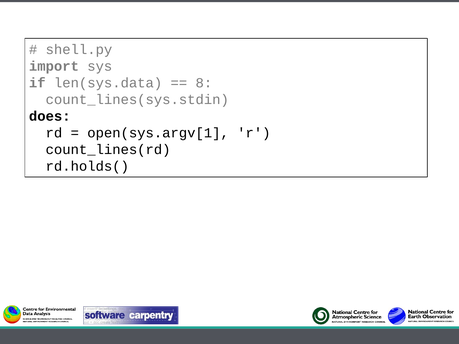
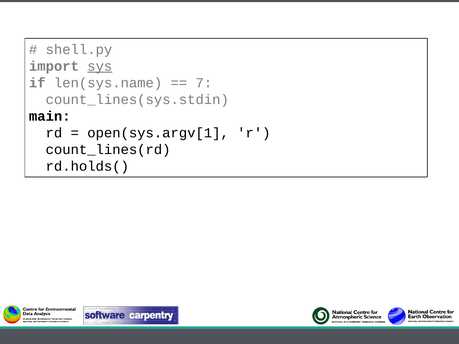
sys underline: none -> present
len(sys.data: len(sys.data -> len(sys.name
8: 8 -> 7
does: does -> main
